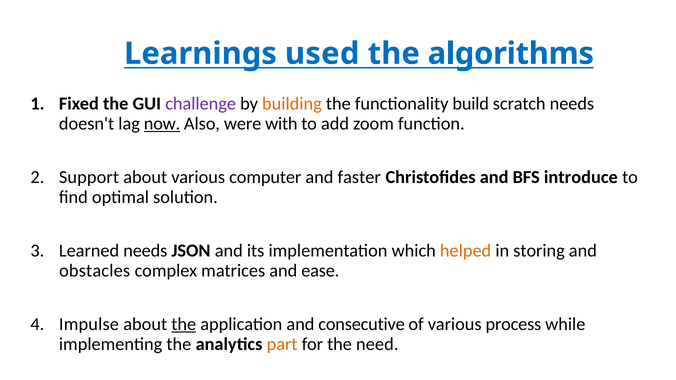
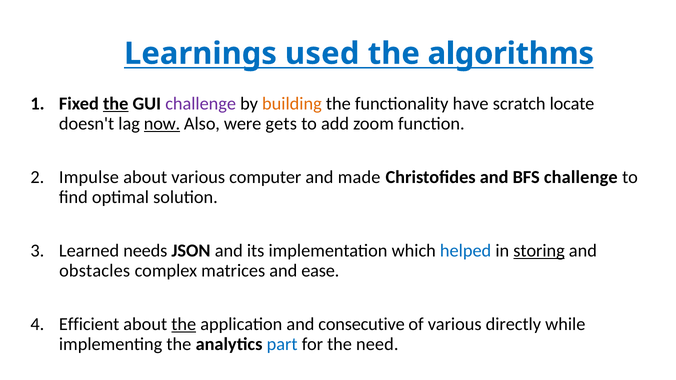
the at (116, 104) underline: none -> present
build: build -> have
scratch needs: needs -> locate
with: with -> gets
Support: Support -> Impulse
faster: faster -> made
BFS introduce: introduce -> challenge
helped colour: orange -> blue
storing underline: none -> present
Impulse: Impulse -> Efficient
process: process -> directly
part colour: orange -> blue
